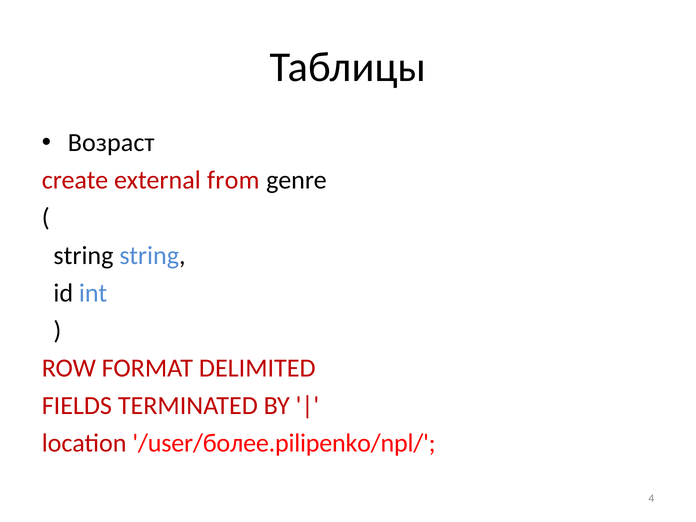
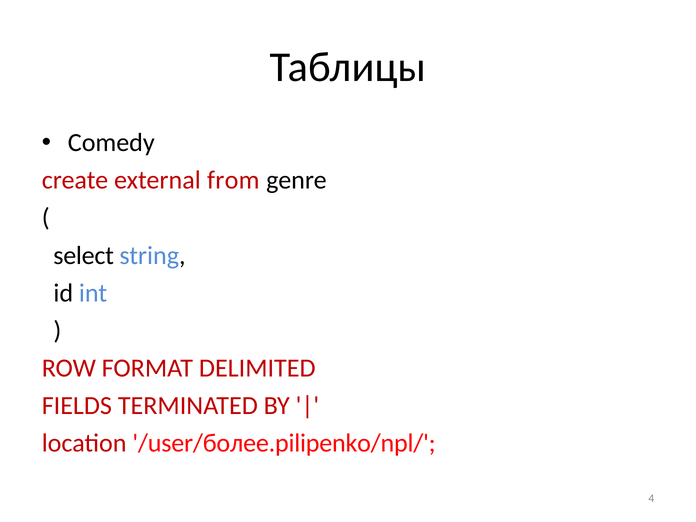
Возраст: Возраст -> Comedy
string at (83, 255): string -> select
